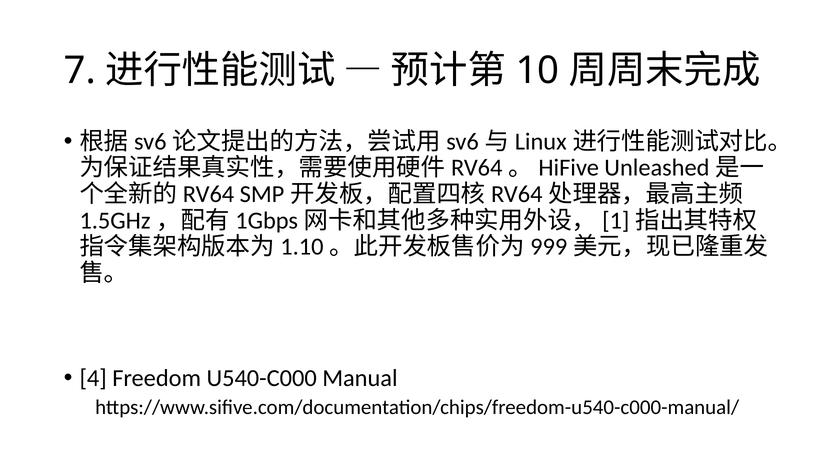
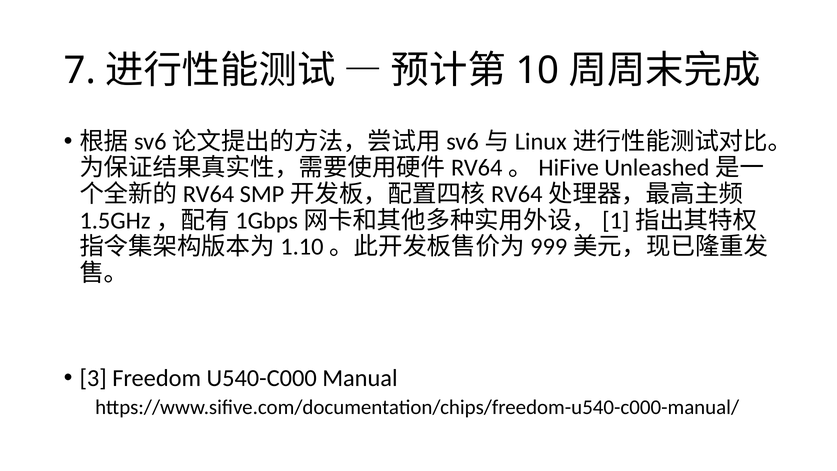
4: 4 -> 3
